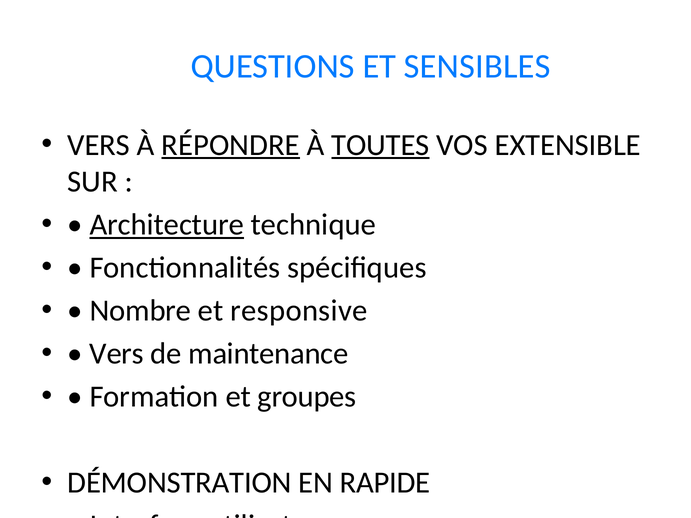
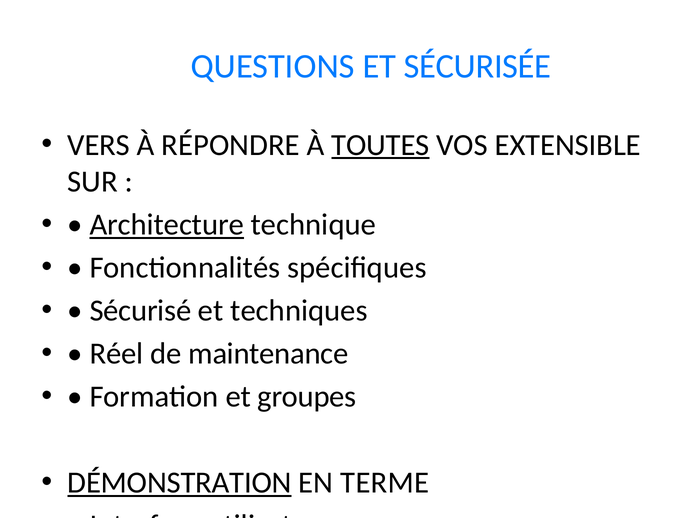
SENSIBLES: SENSIBLES -> SÉCURISÉE
RÉPONDRE underline: present -> none
Nombre: Nombre -> Sécurisé
et responsive: responsive -> techniques
Vers at (117, 354): Vers -> Réel
DÉMONSTRATION underline: none -> present
RAPIDE: RAPIDE -> TERME
